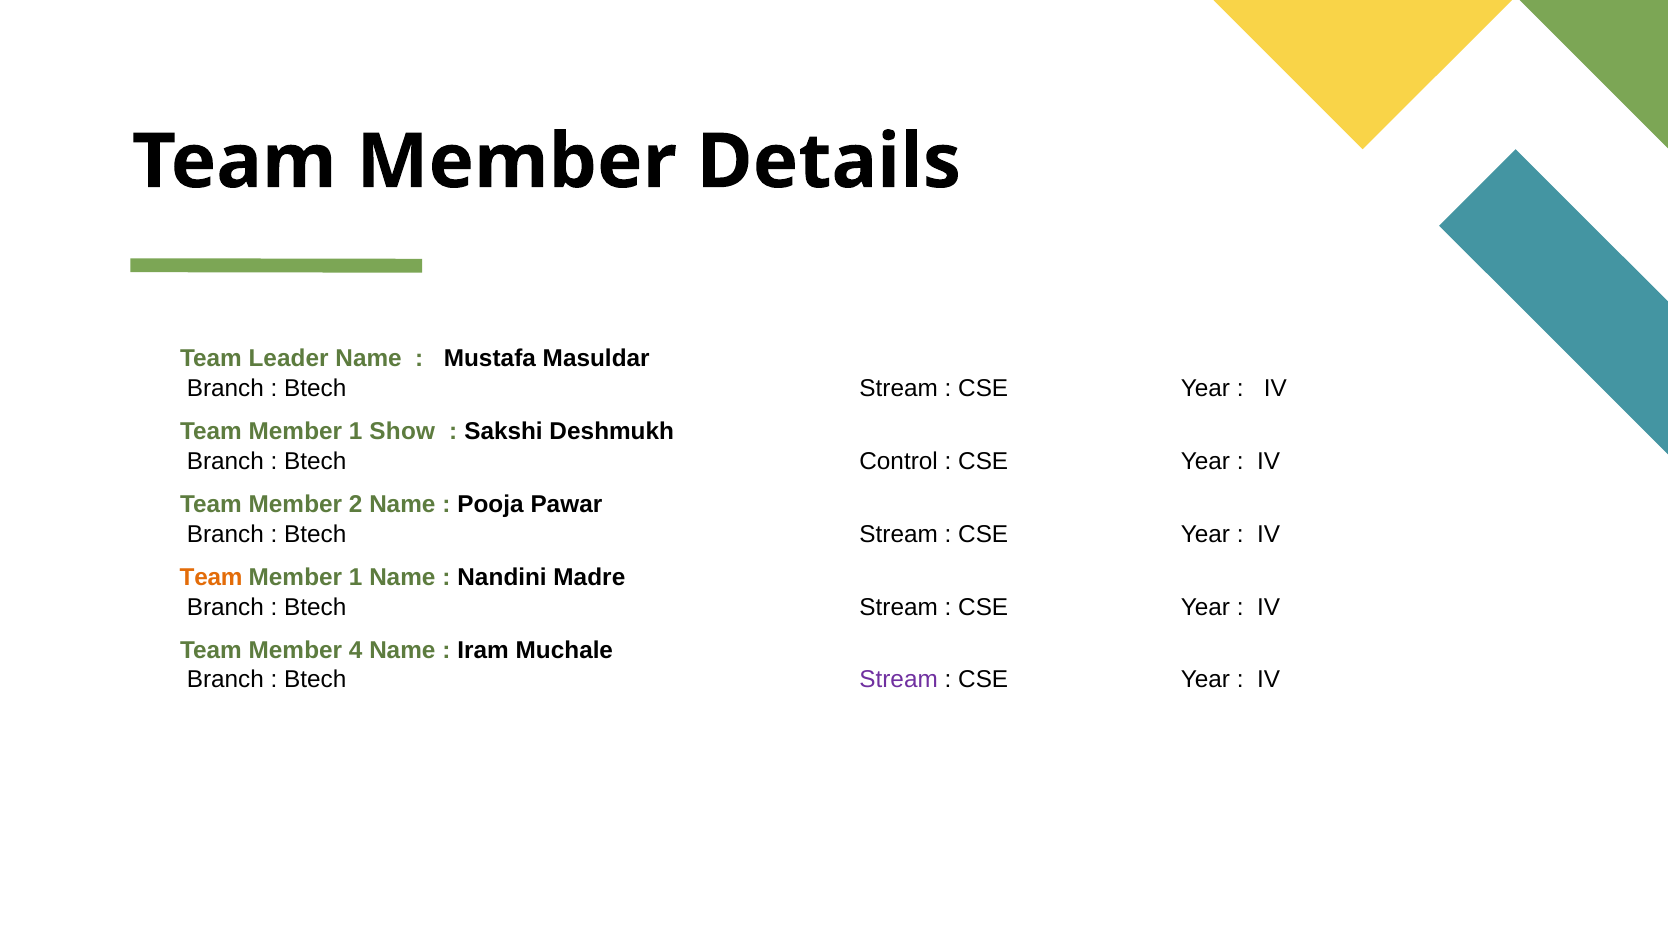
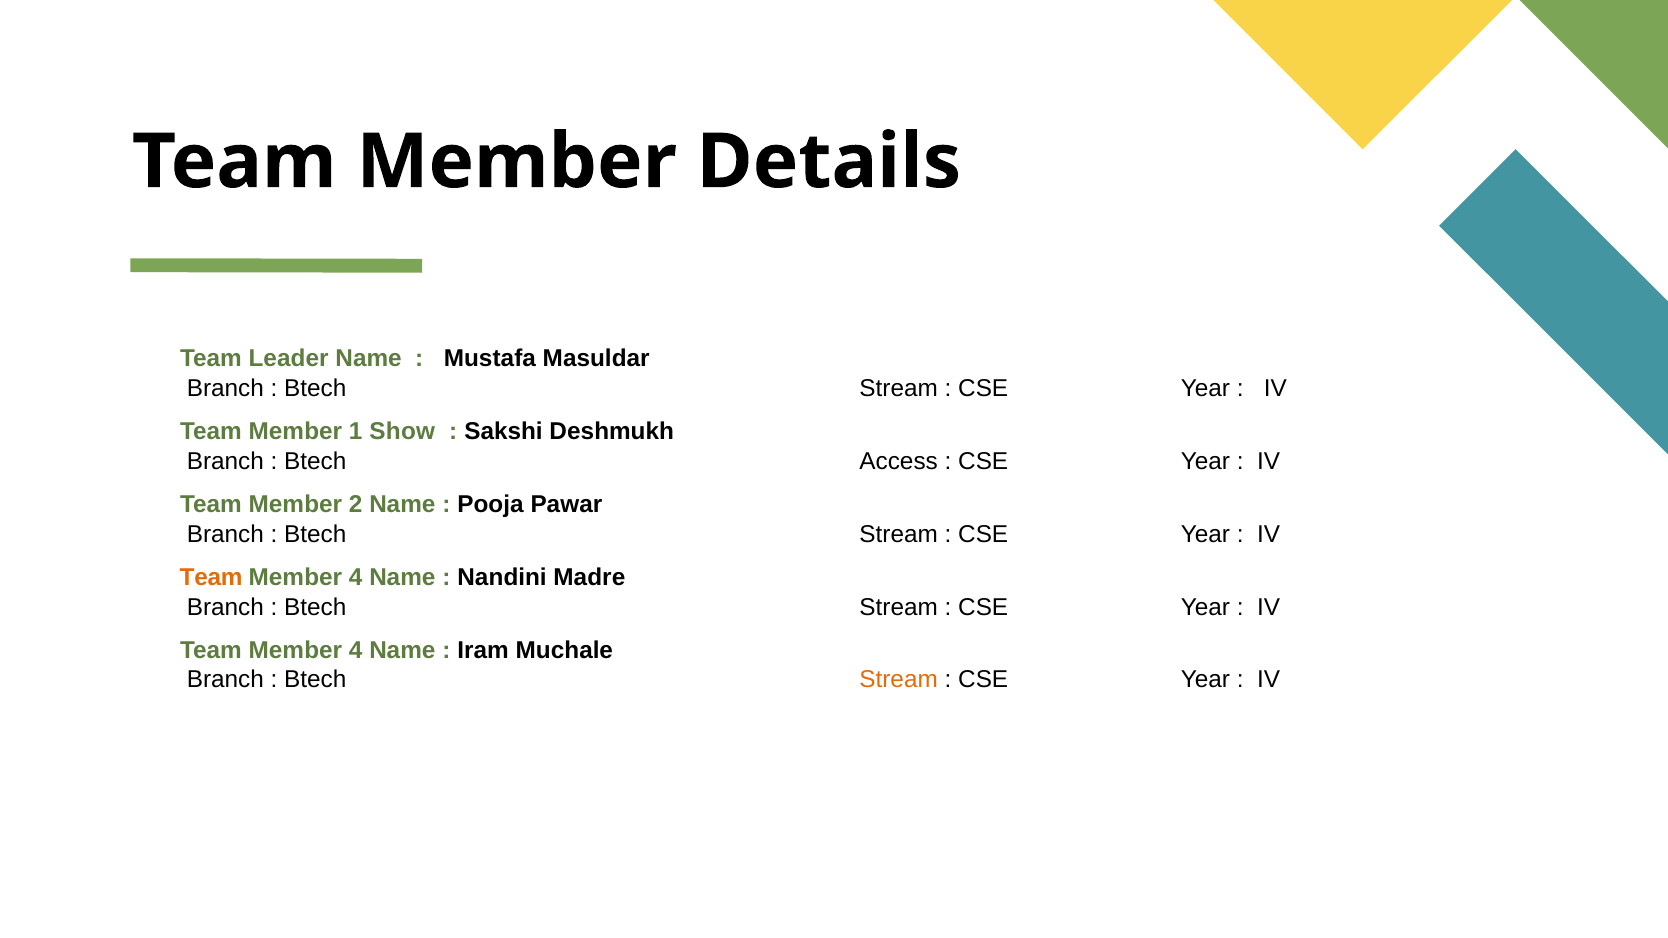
Control: Control -> Access
1 at (356, 578): 1 -> 4
Stream at (899, 680) colour: purple -> orange
